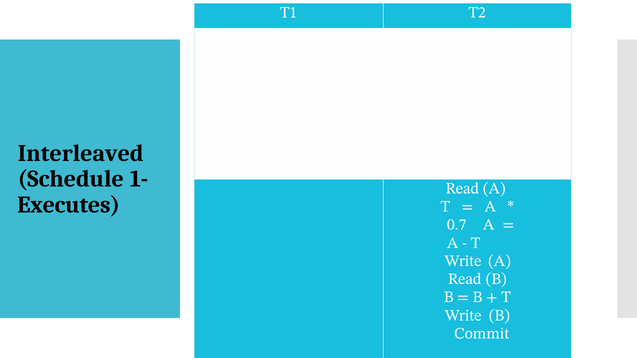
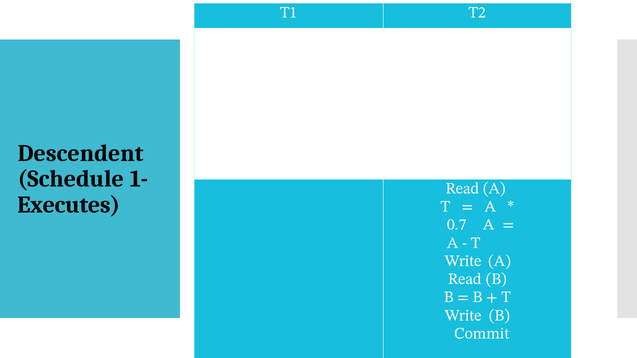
Interleaved: Interleaved -> Descendent
